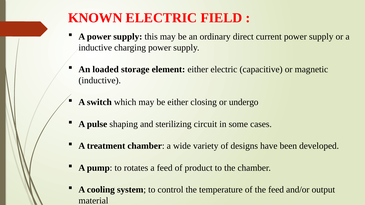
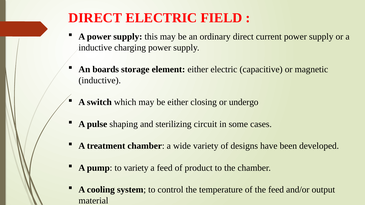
KNOWN at (95, 18): KNOWN -> DIRECT
loaded: loaded -> boards
to rotates: rotates -> variety
